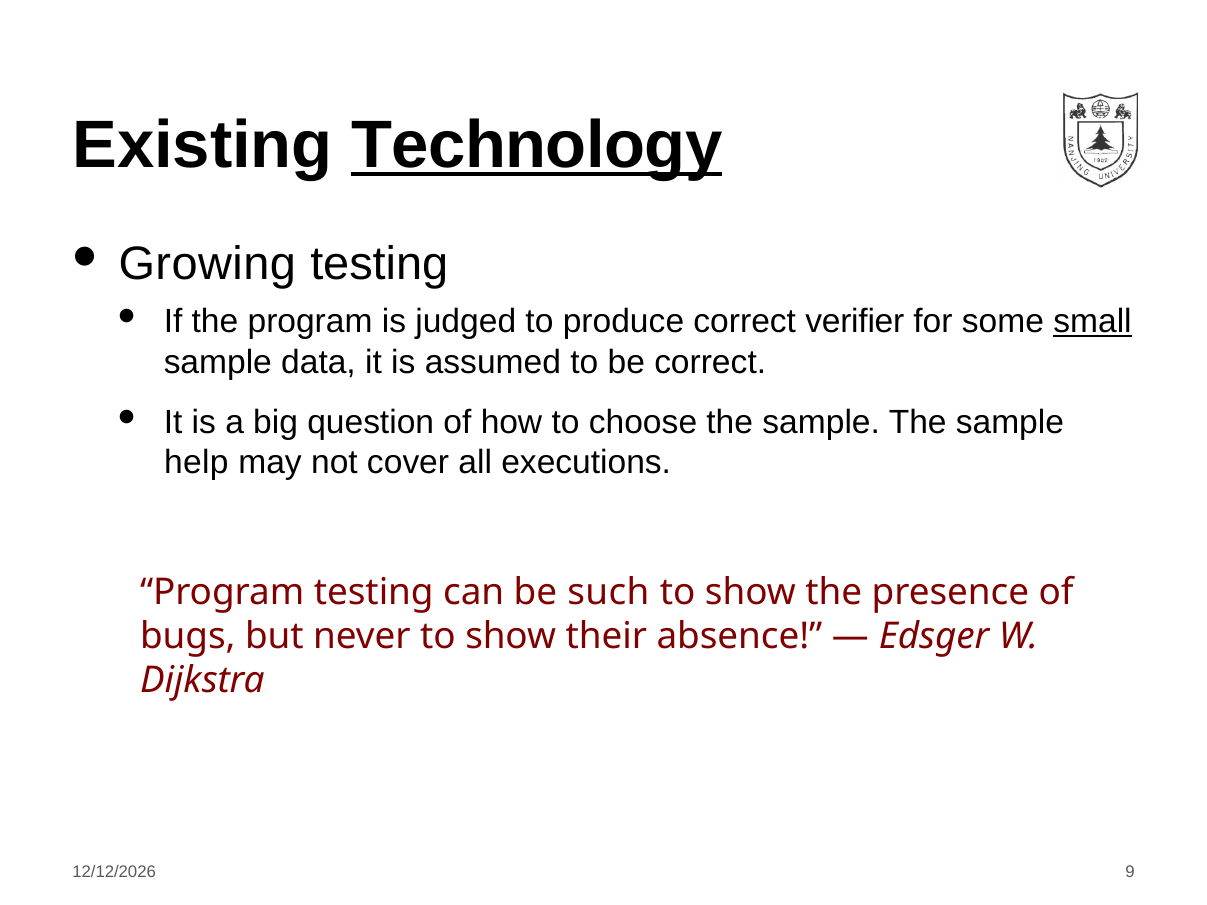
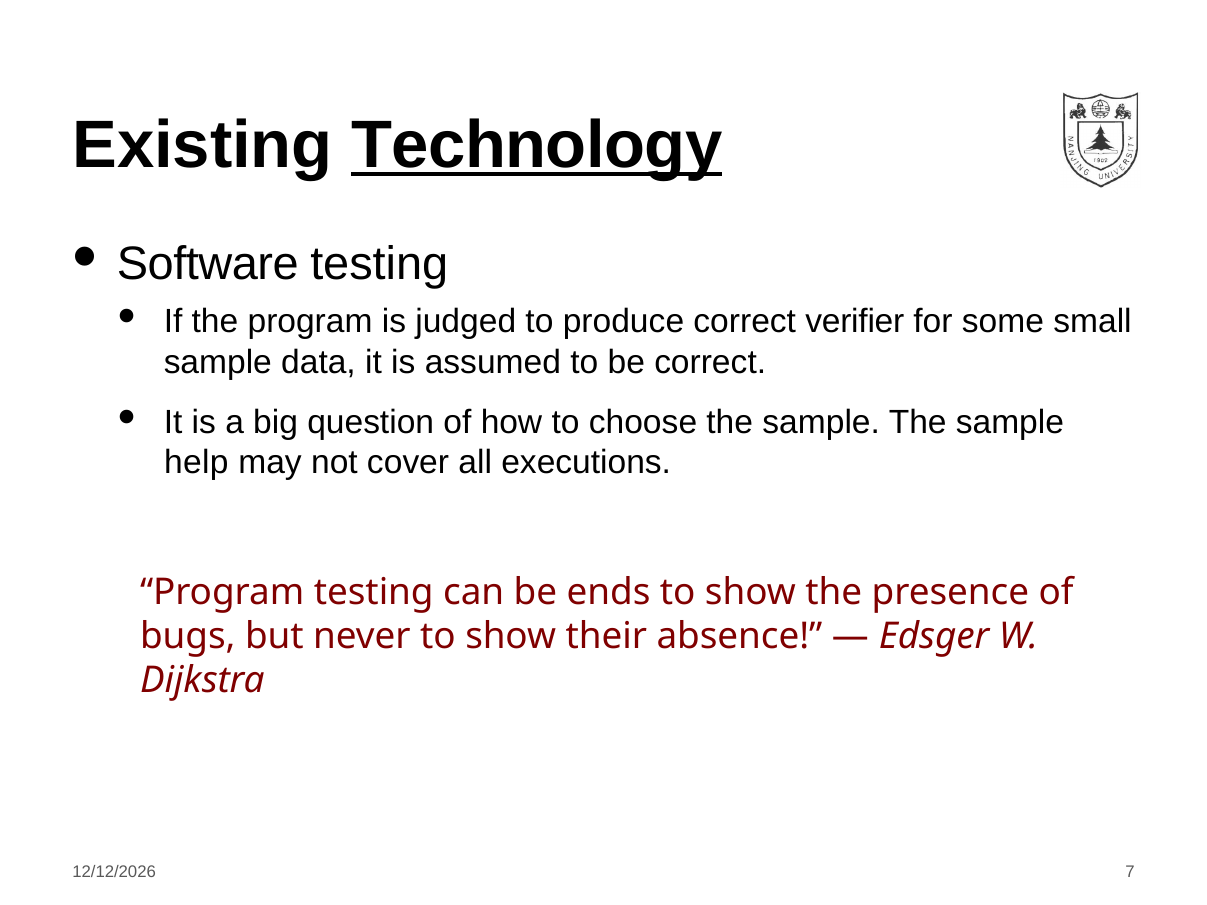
Growing: Growing -> Software
small underline: present -> none
such: such -> ends
9: 9 -> 7
